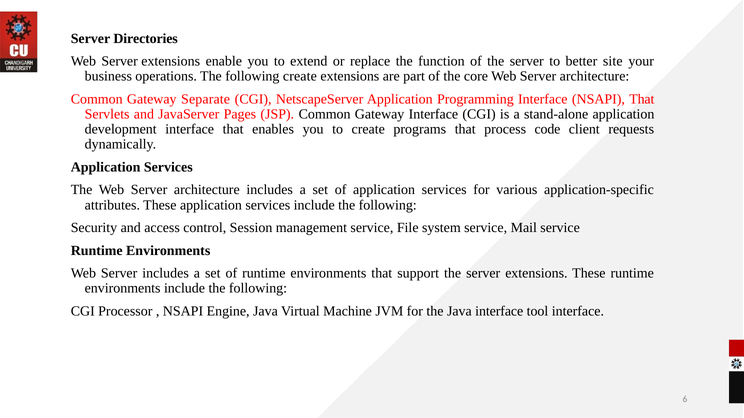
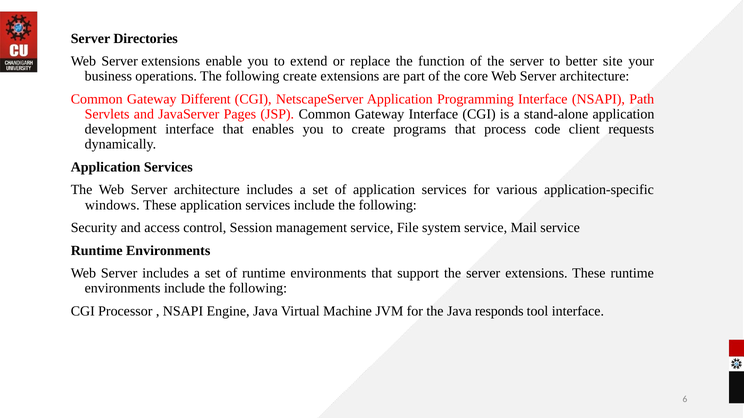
Separate: Separate -> Different
NSAPI That: That -> Path
attributes: attributes -> windows
Java interface: interface -> responds
